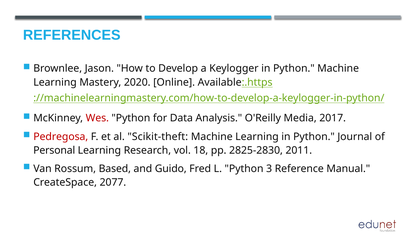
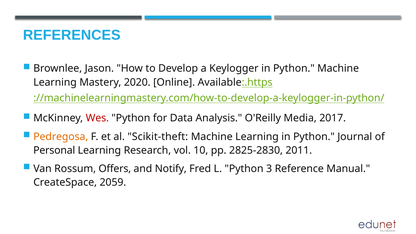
Pedregosa colour: red -> orange
18: 18 -> 10
Based: Based -> Offers
Guido: Guido -> Notify
2077: 2077 -> 2059
